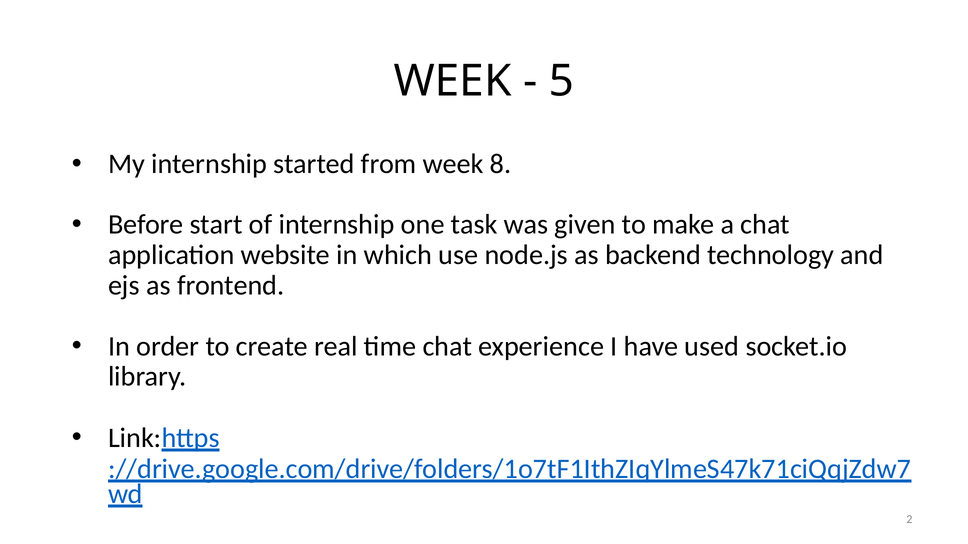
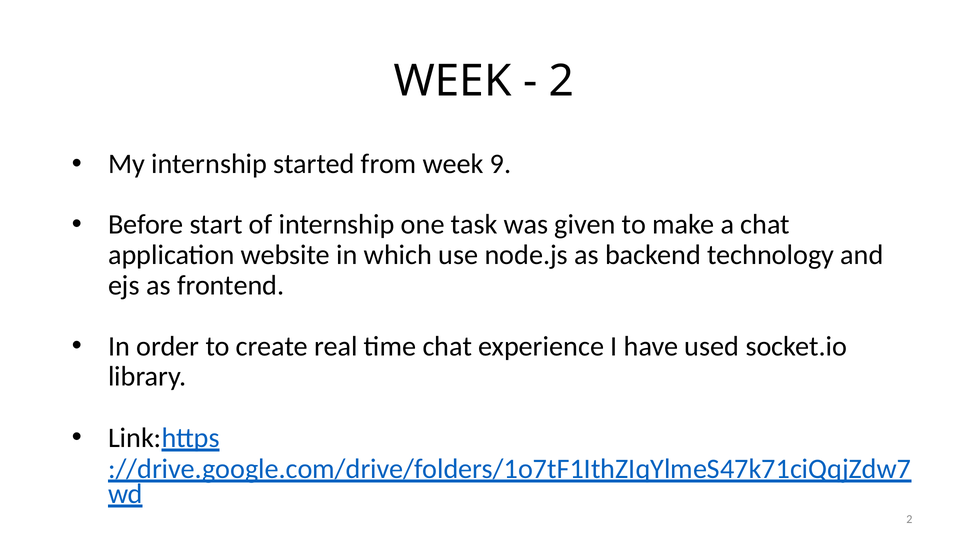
5 at (562, 81): 5 -> 2
8: 8 -> 9
